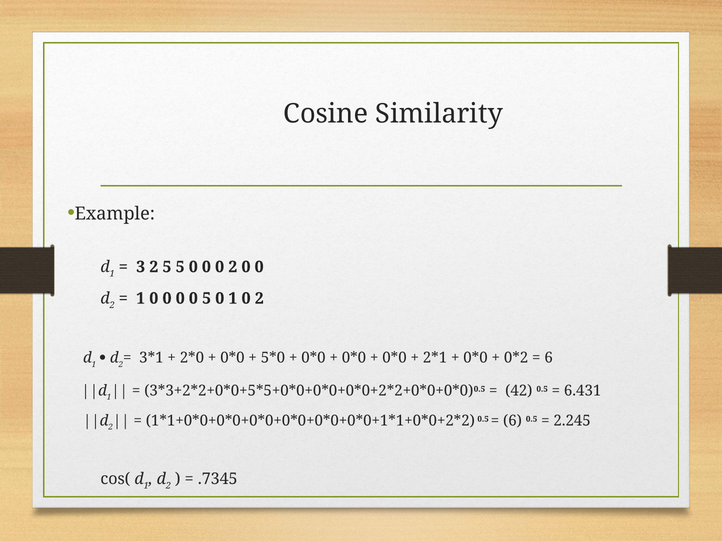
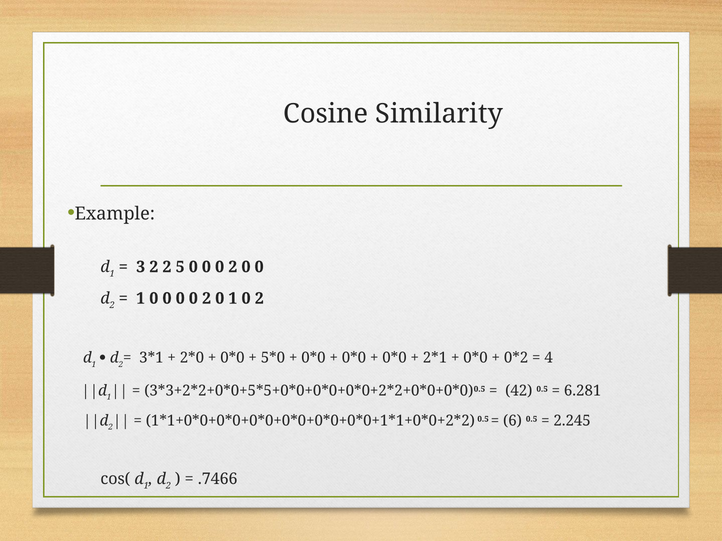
2 5: 5 -> 2
5 at (207, 299): 5 -> 2
6 at (549, 358): 6 -> 4
6.431: 6.431 -> 6.281
.7345: .7345 -> .7466
